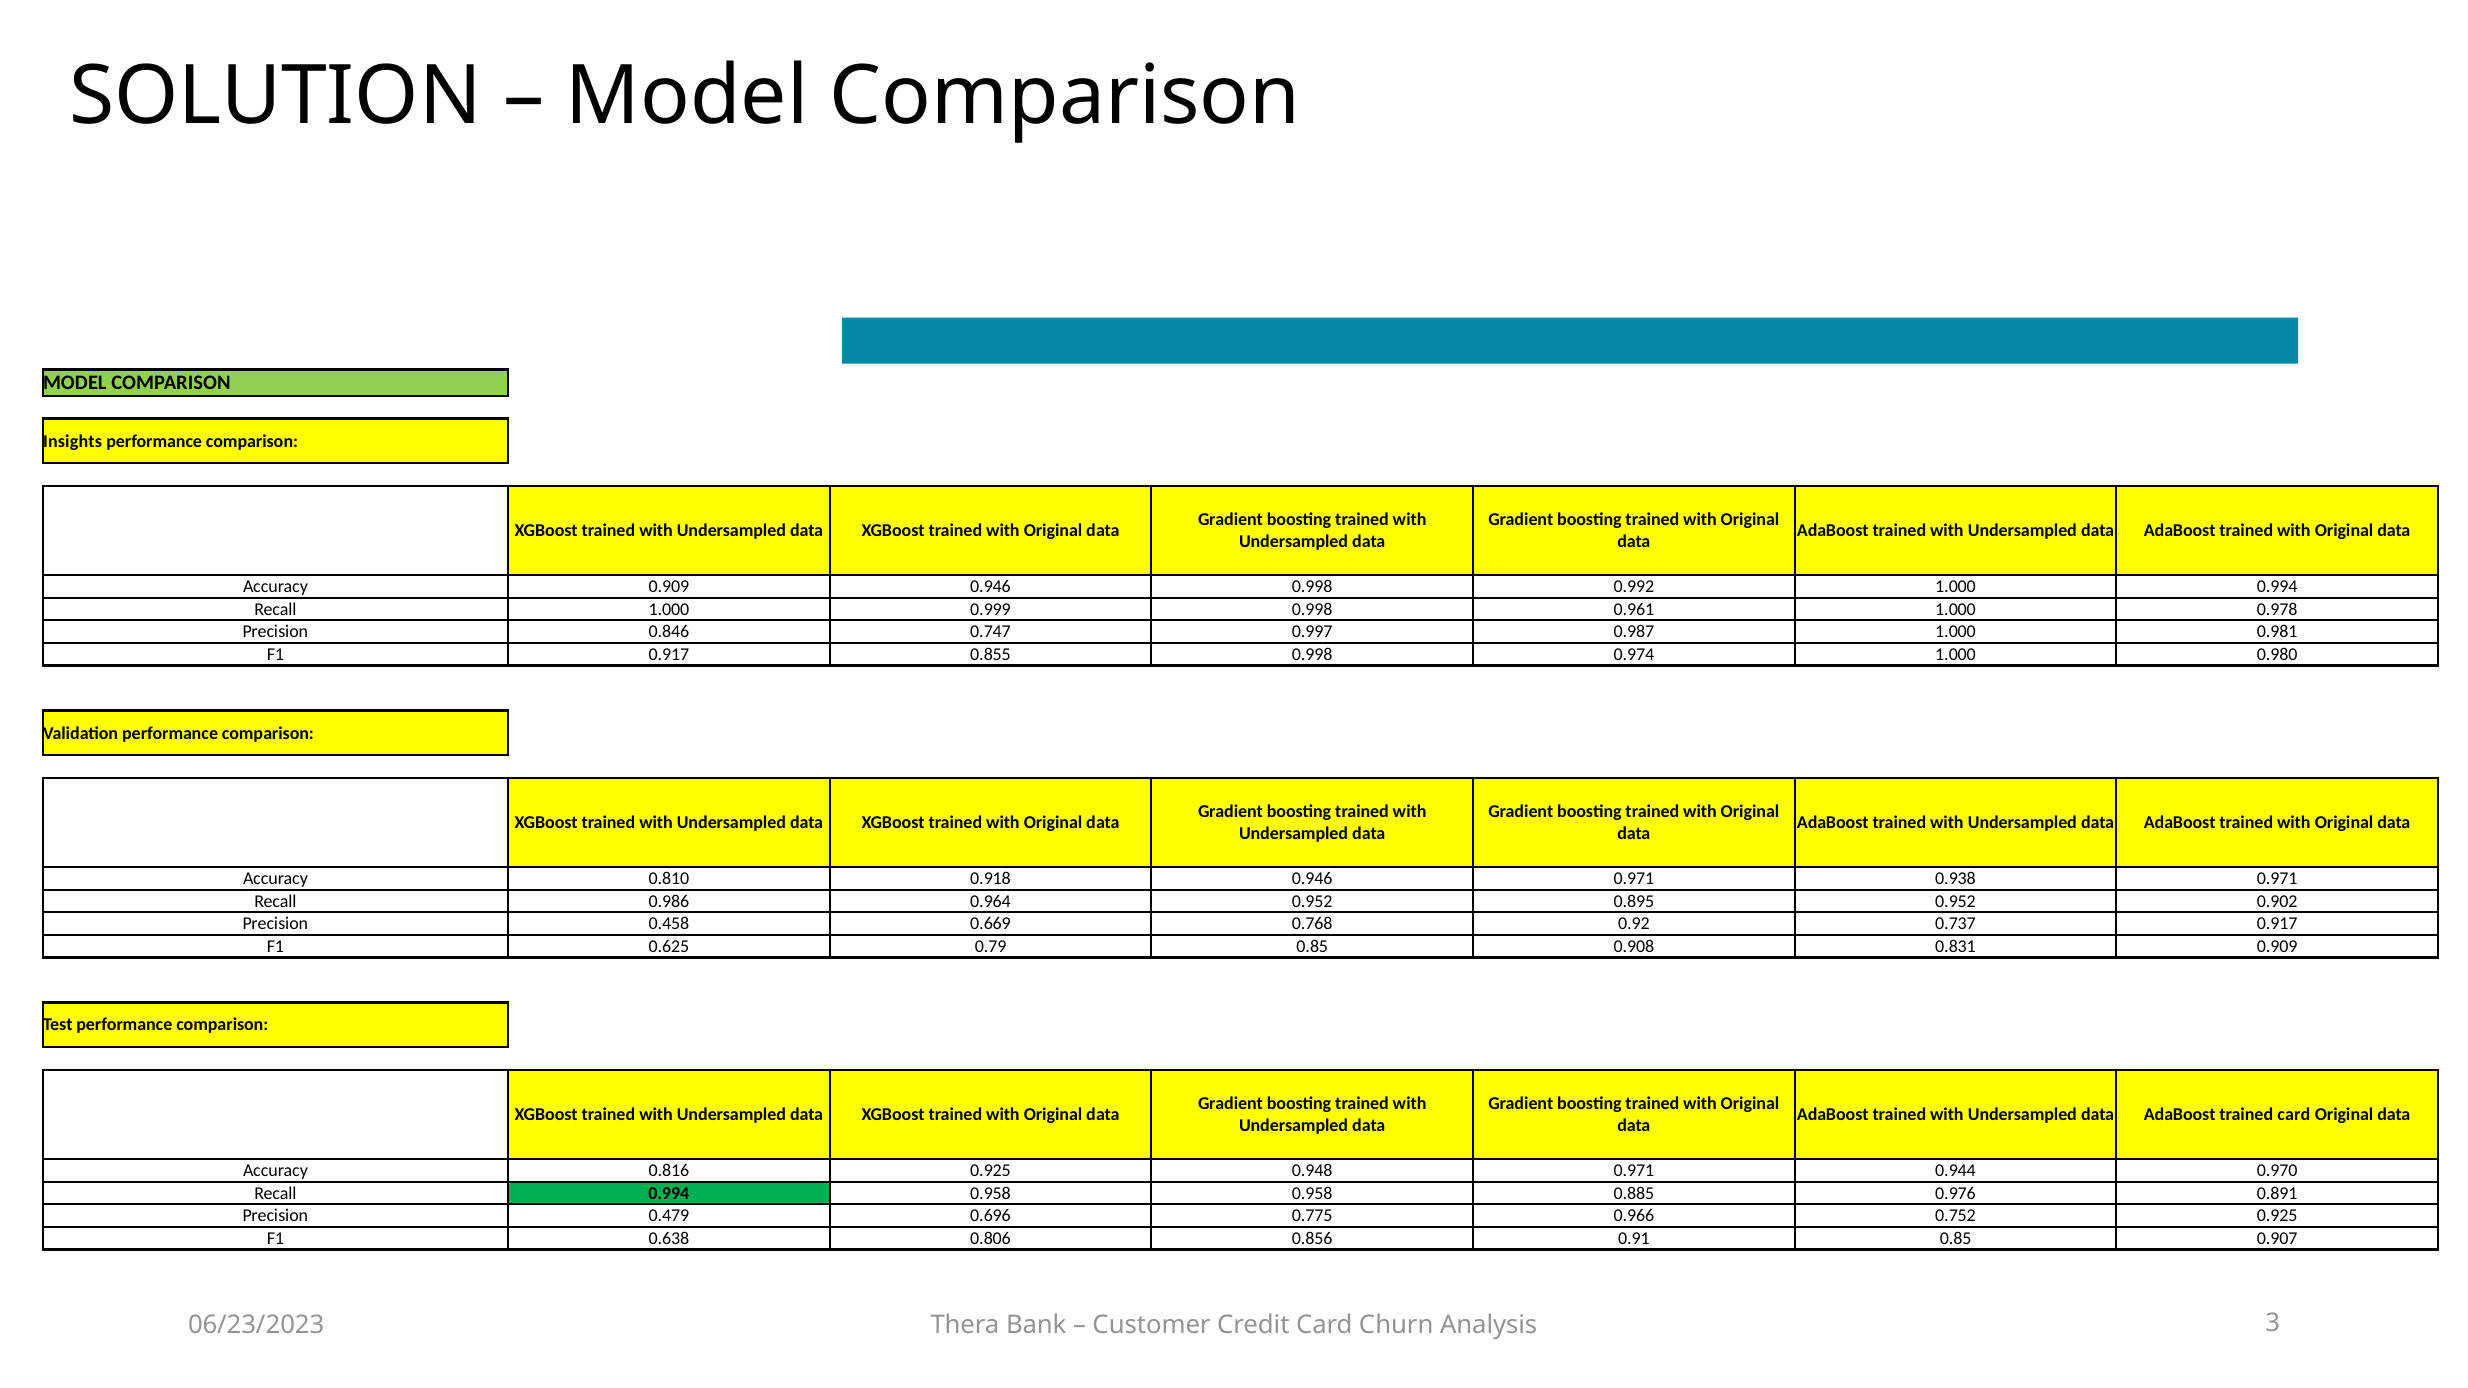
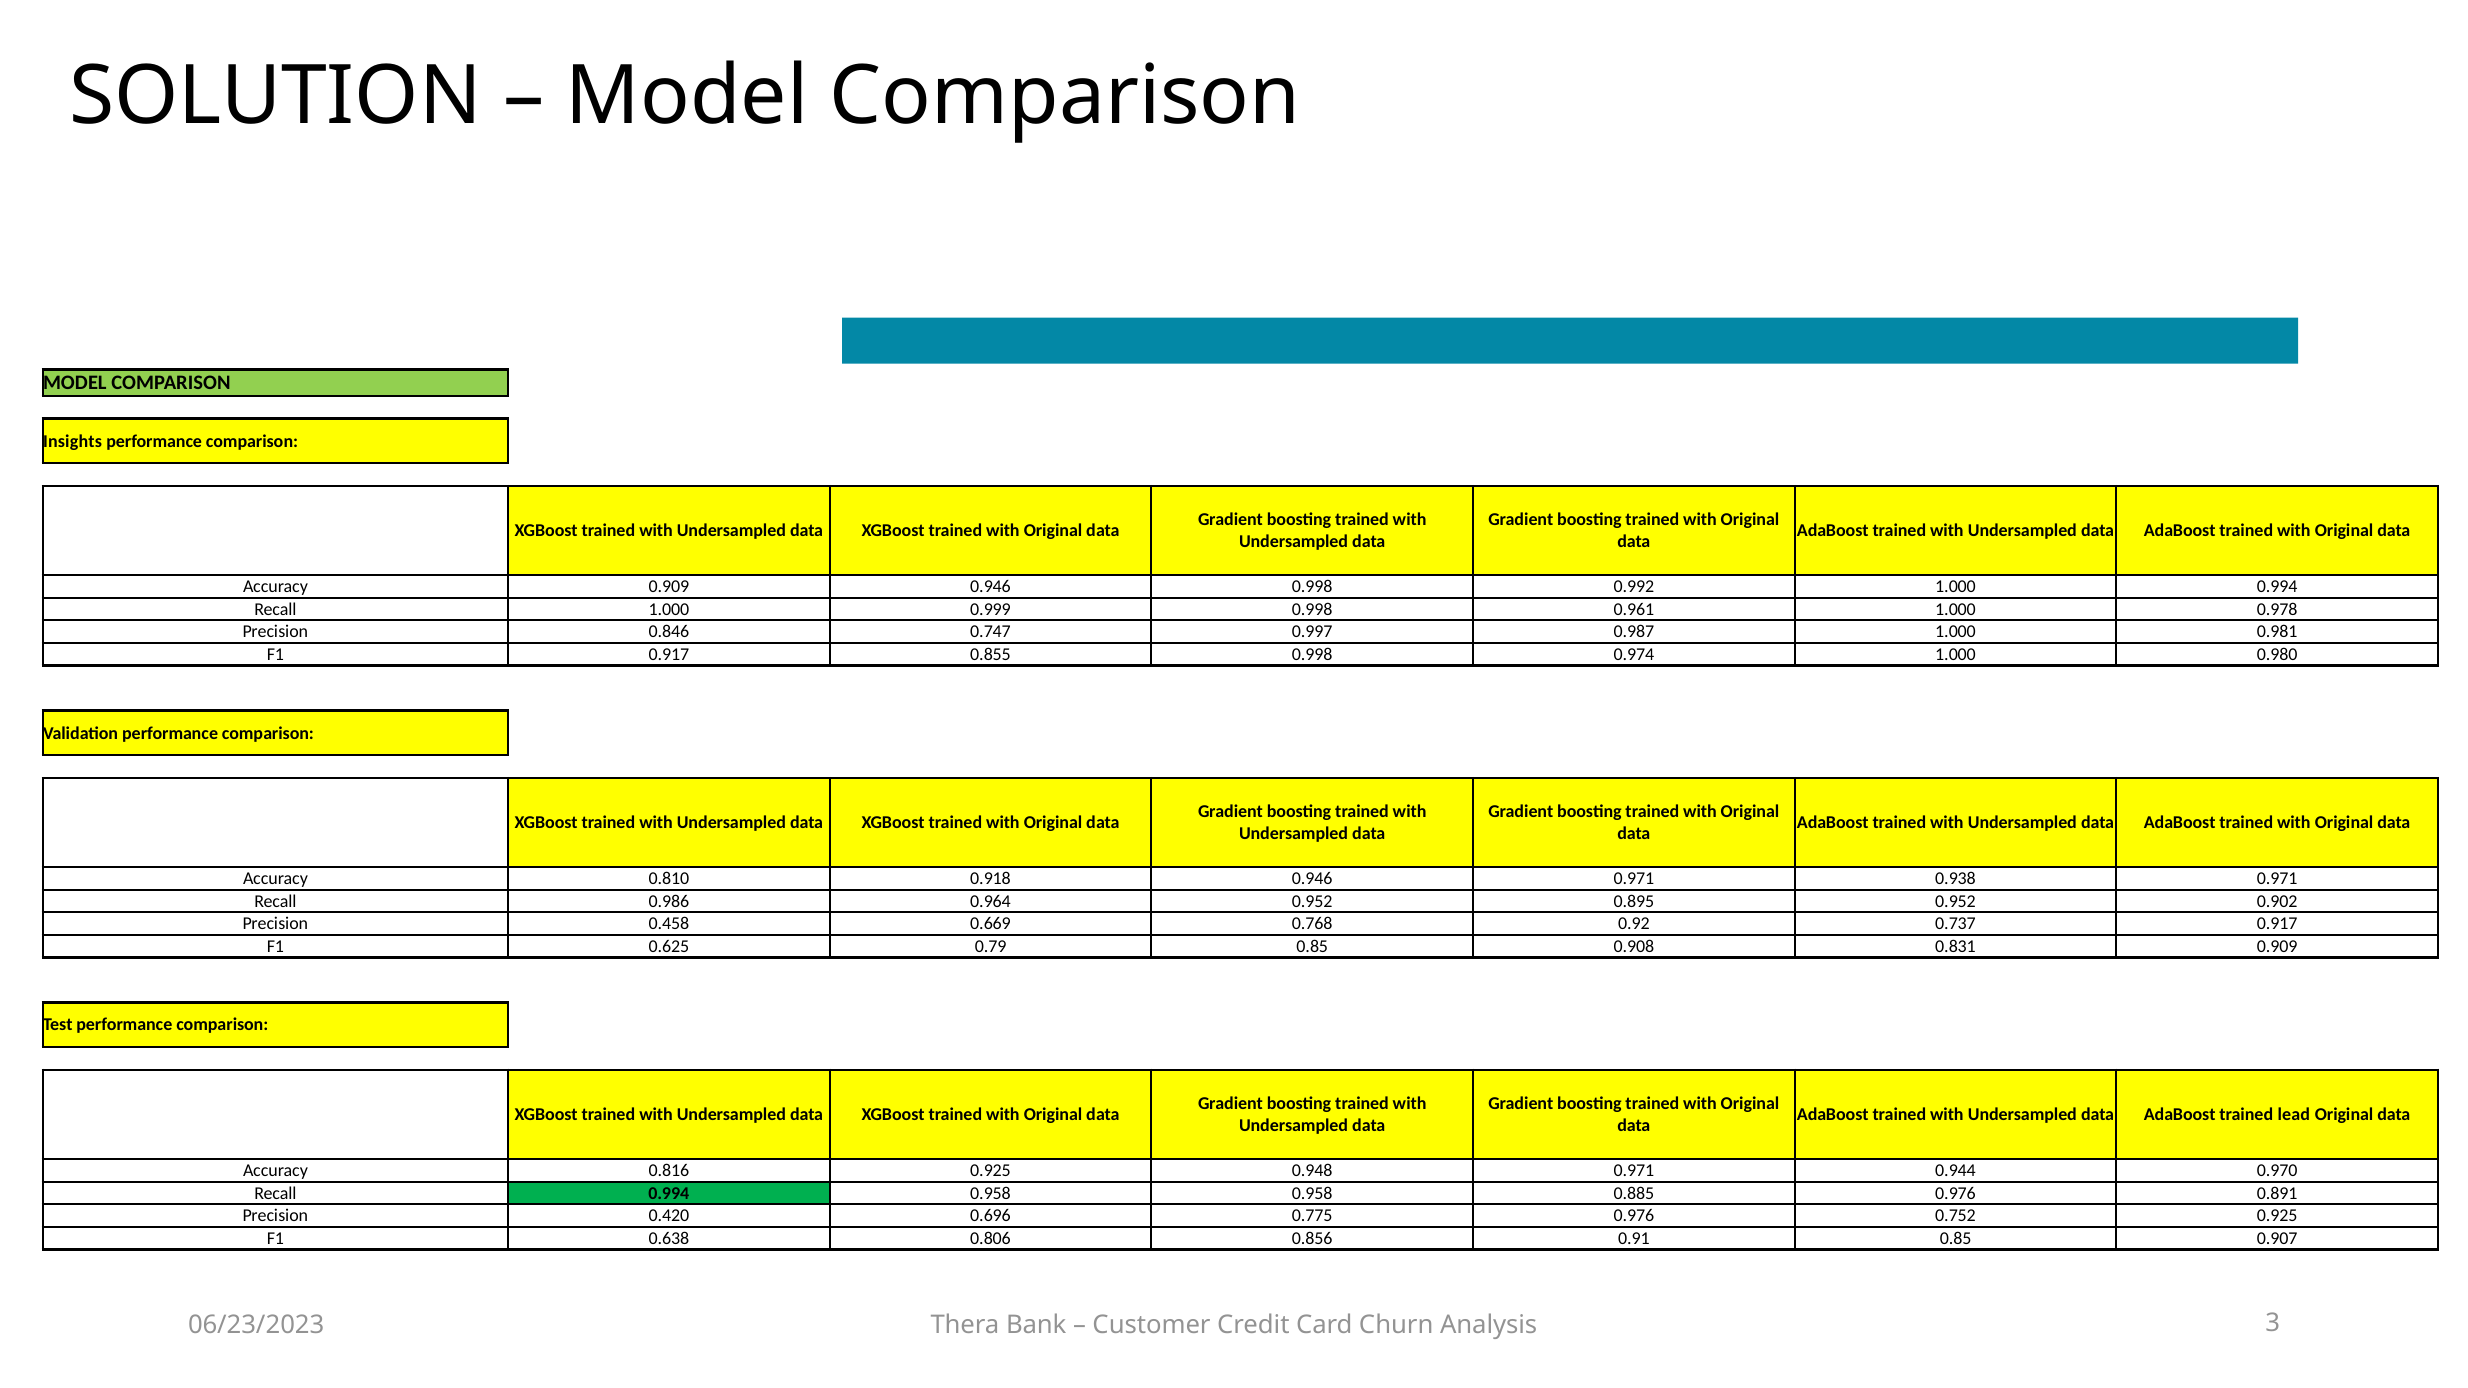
trained card: card -> lead
0.479: 0.479 -> 0.420
0.775 0.966: 0.966 -> 0.976
